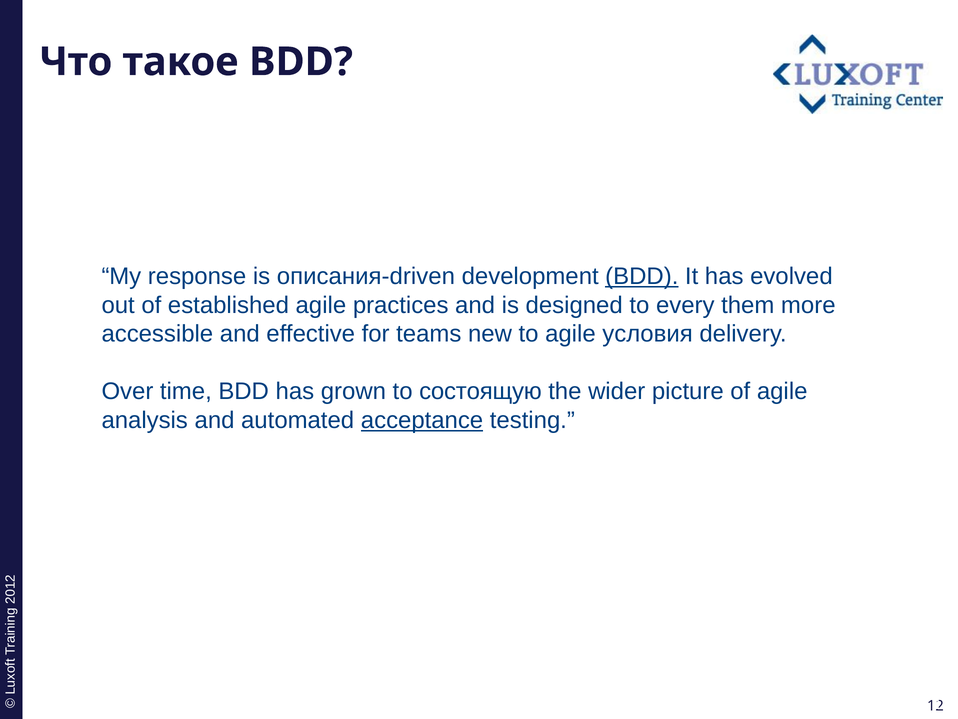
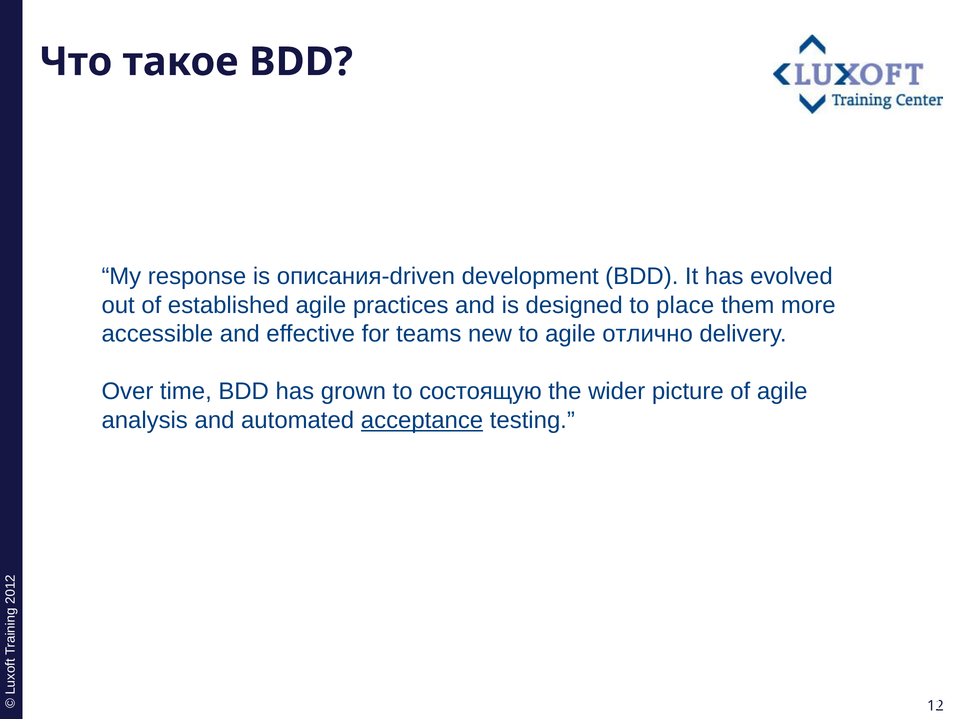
BDD at (642, 276) underline: present -> none
every: every -> place
условия: условия -> отлично
